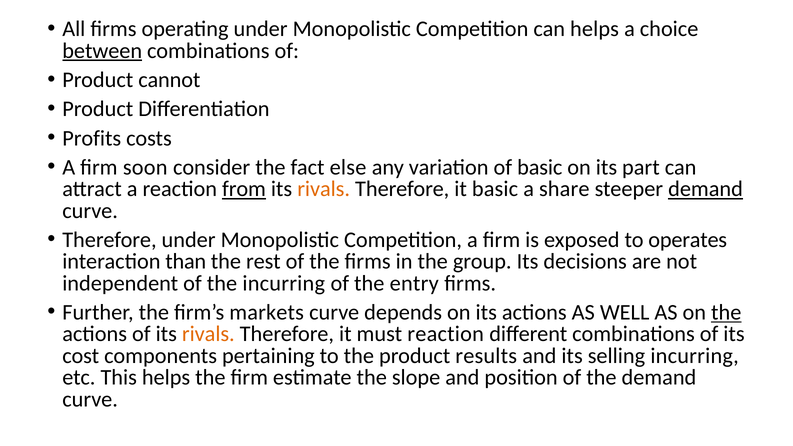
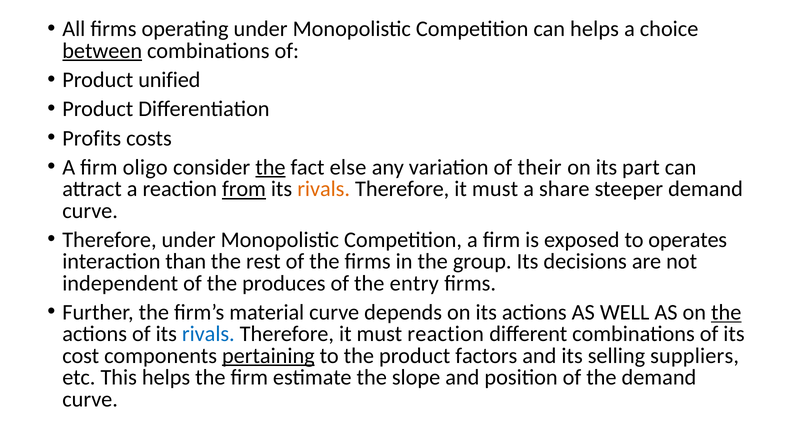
cannot: cannot -> unified
soon: soon -> oligo
the at (270, 167) underline: none -> present
of basic: basic -> their
basic at (495, 189): basic -> must
demand at (706, 189) underline: present -> none
the incurring: incurring -> produces
markets: markets -> material
rivals at (208, 334) colour: orange -> blue
pertaining underline: none -> present
results: results -> factors
selling incurring: incurring -> suppliers
